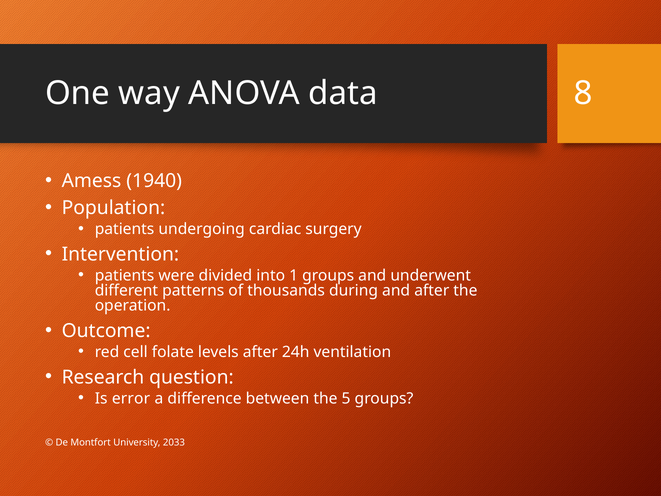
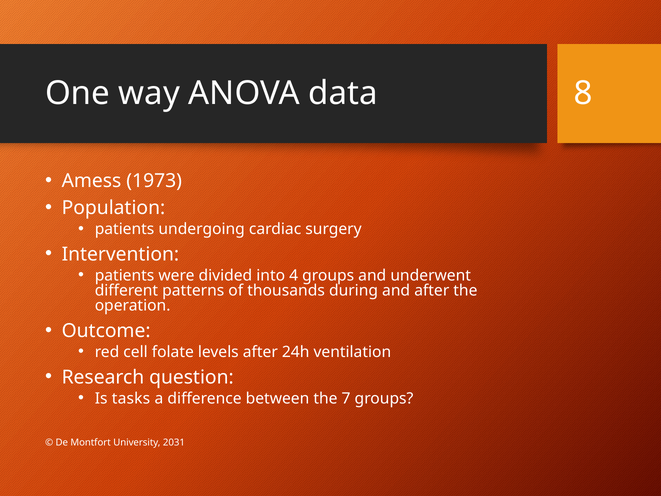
1940: 1940 -> 1973
1: 1 -> 4
error: error -> tasks
5: 5 -> 7
2033: 2033 -> 2031
